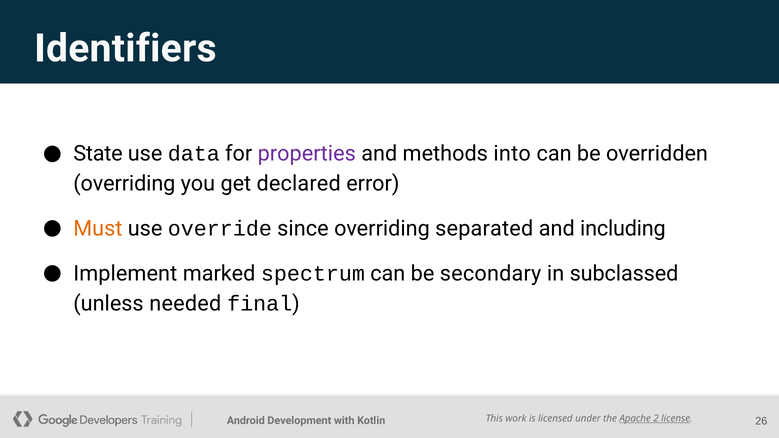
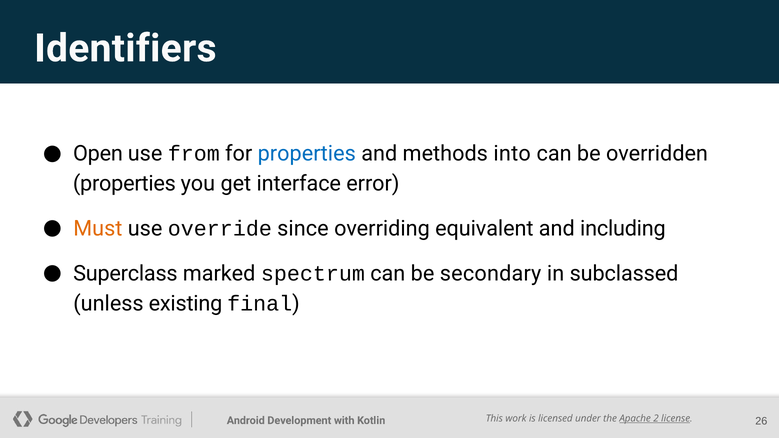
State: State -> Open
data: data -> from
properties at (307, 154) colour: purple -> blue
overriding at (124, 184): overriding -> properties
declared: declared -> interface
separated: separated -> equivalent
Implement: Implement -> Superclass
needed: needed -> existing
